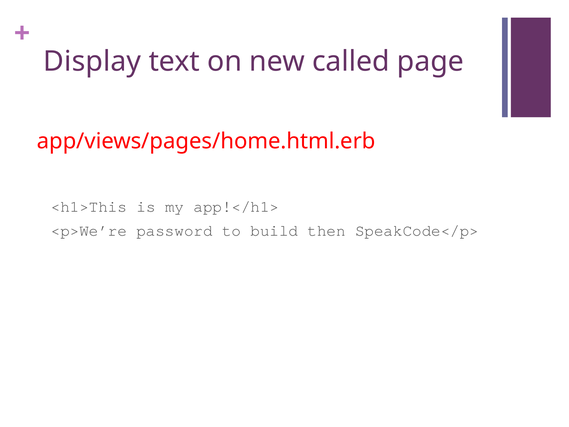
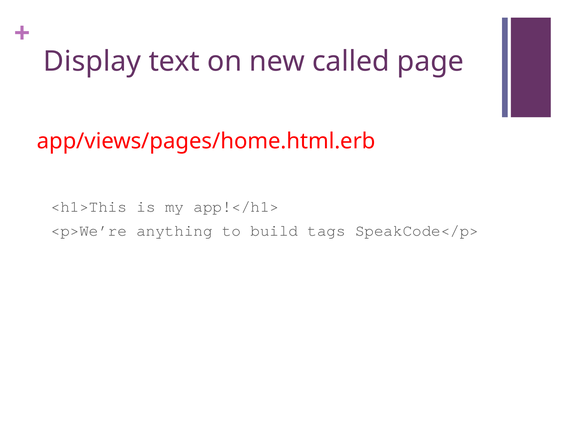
password: password -> anything
then: then -> tags
